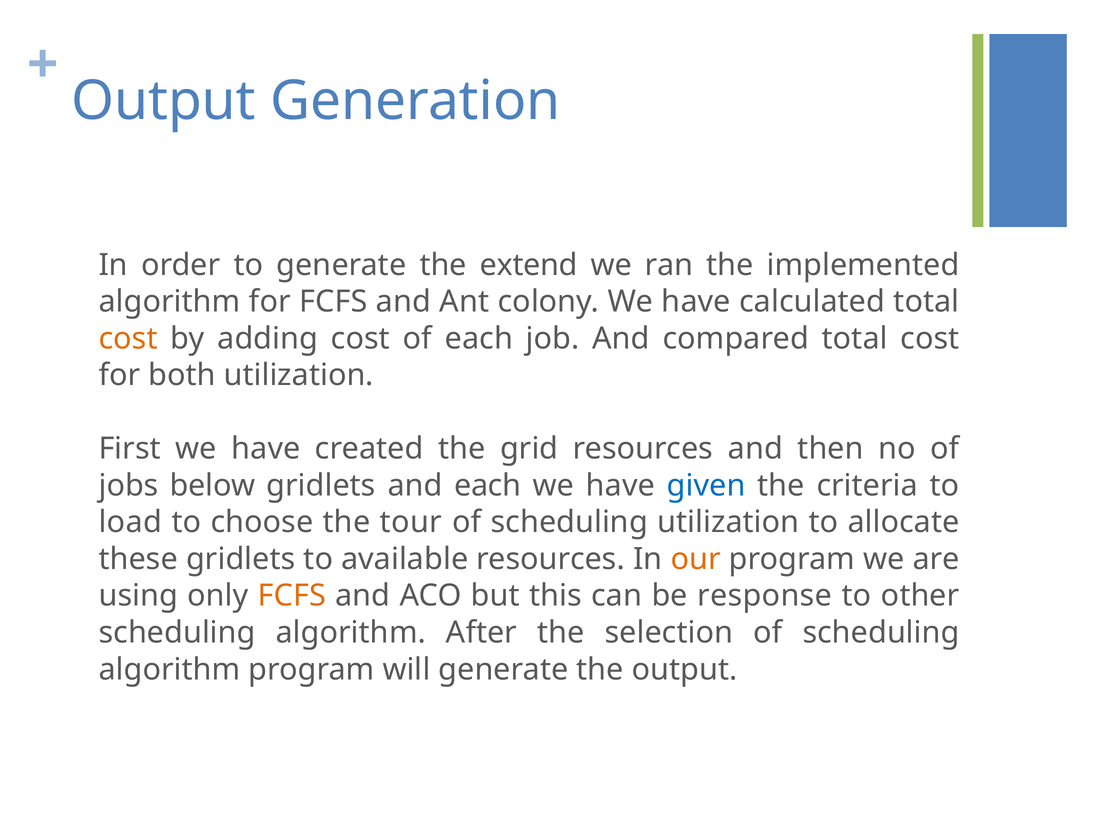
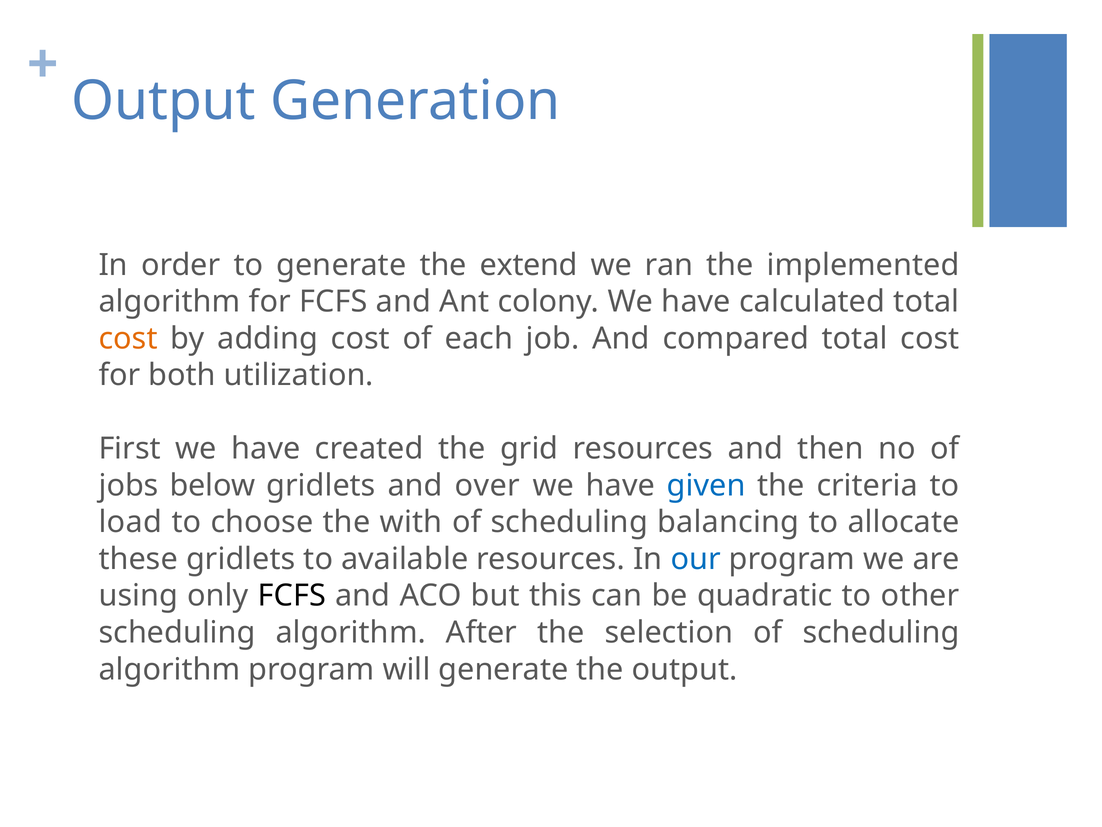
and each: each -> over
tour: tour -> with
scheduling utilization: utilization -> balancing
our colour: orange -> blue
FCFS at (292, 596) colour: orange -> black
response: response -> quadratic
